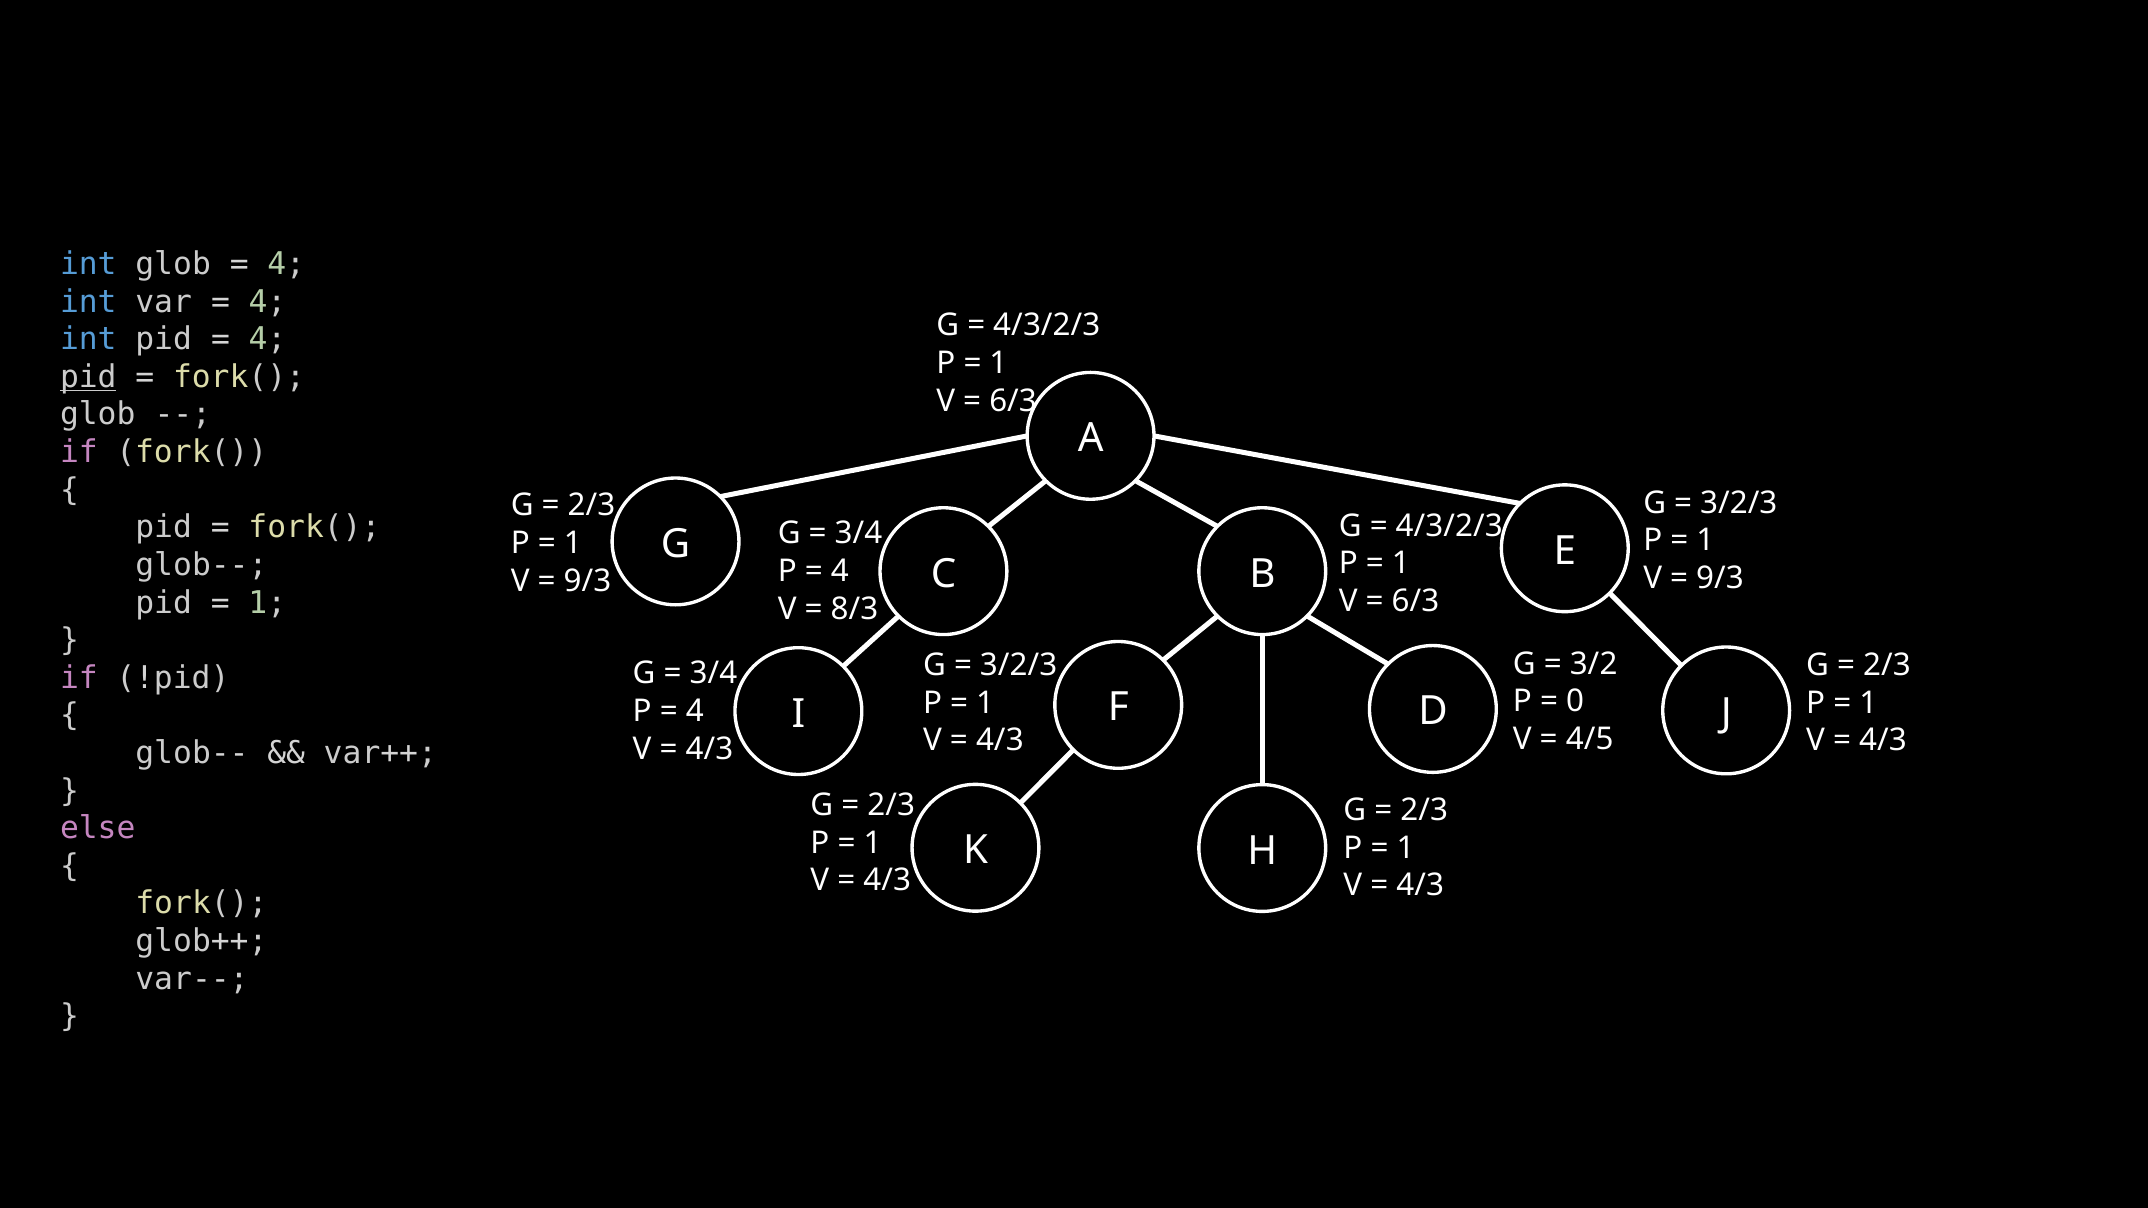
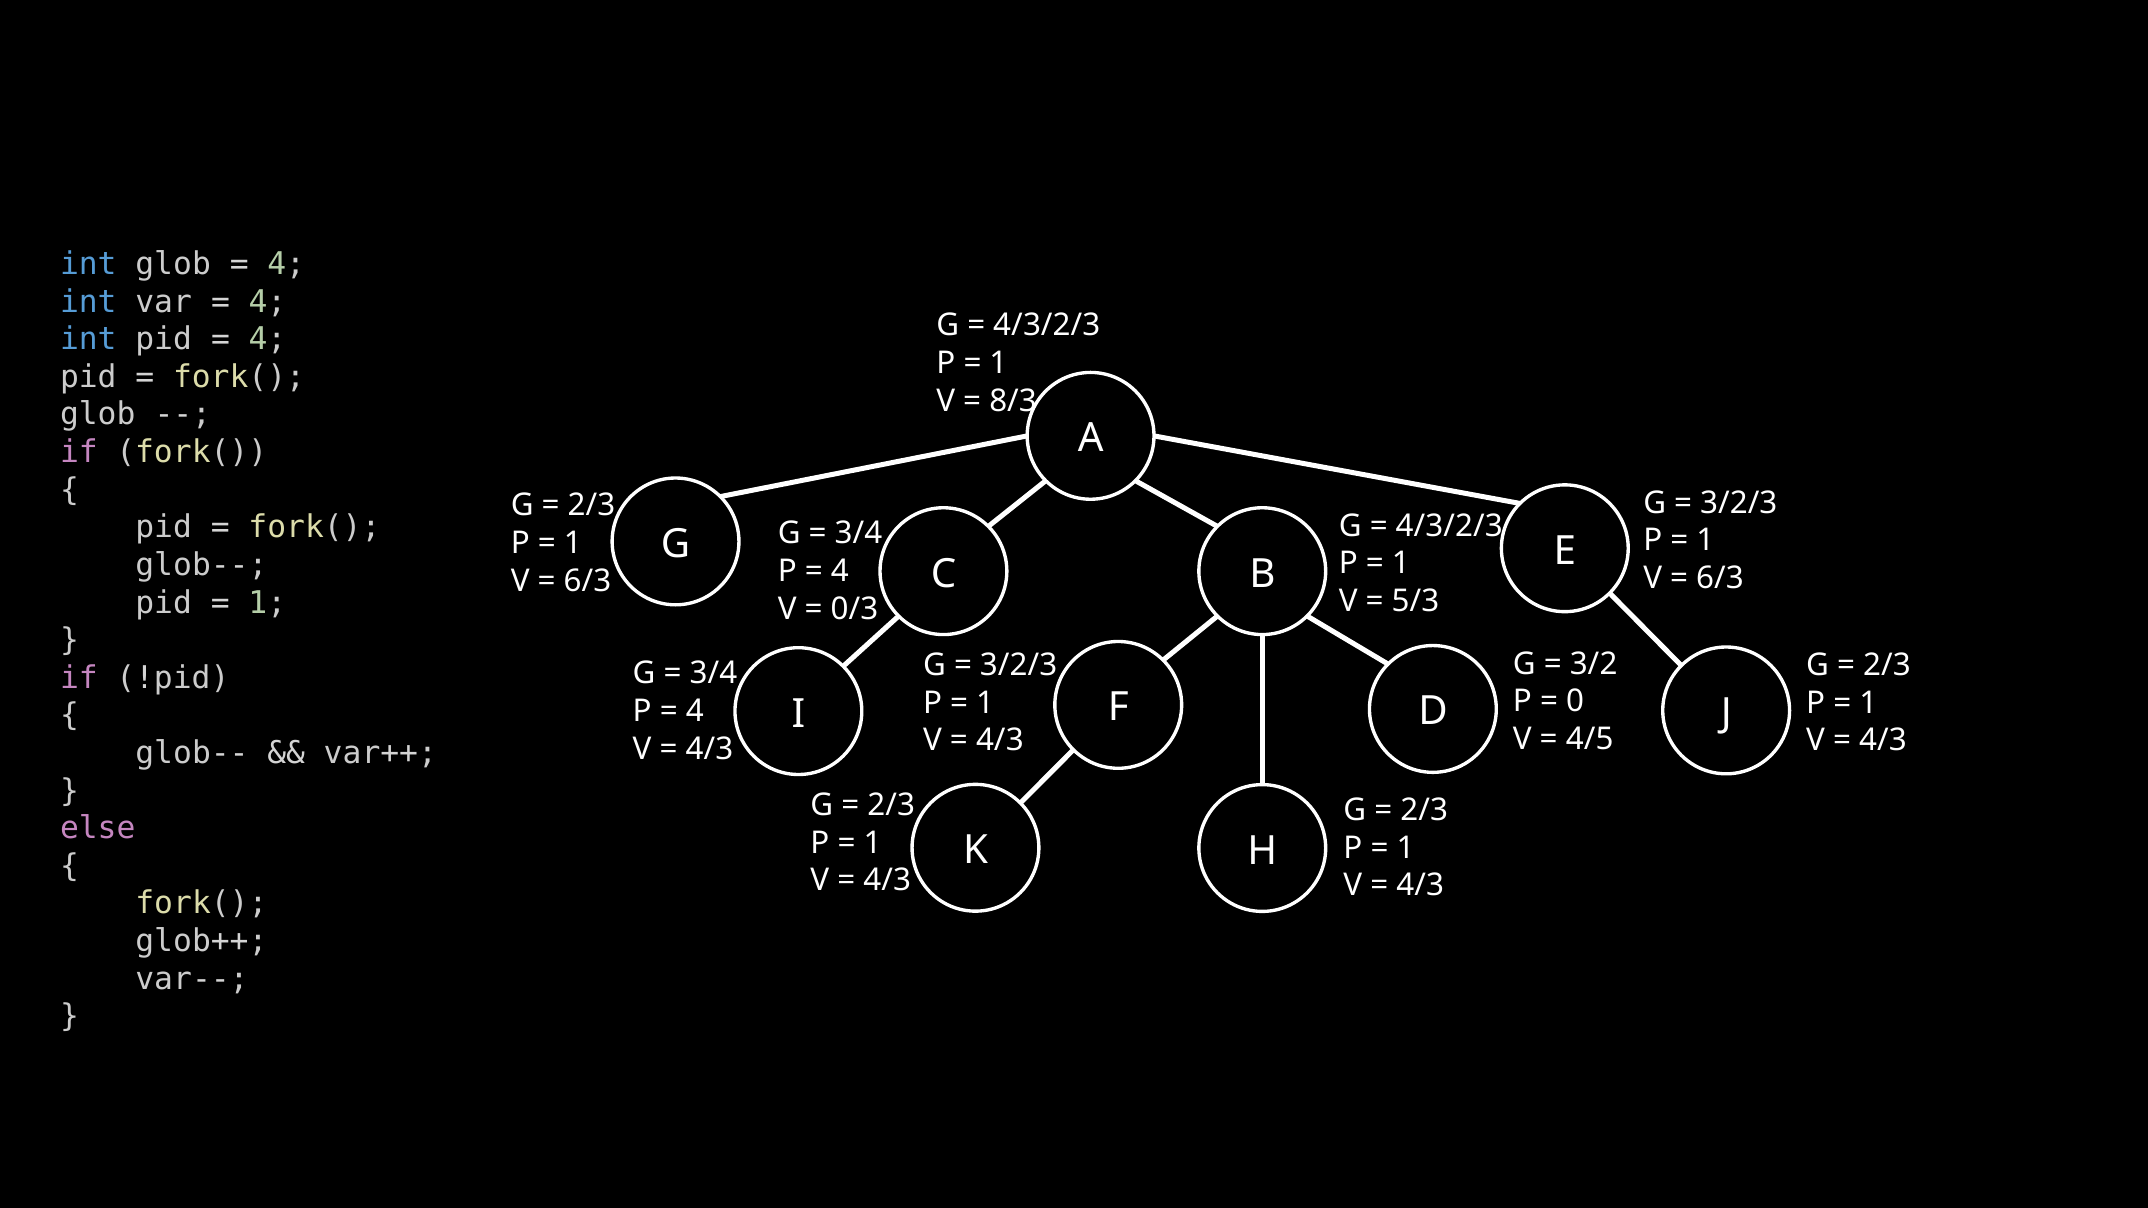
pid at (88, 377) underline: present -> none
6/3 at (1013, 401): 6/3 -> 8/3
9/3 at (1720, 578): 9/3 -> 6/3
9/3 at (587, 581): 9/3 -> 6/3
6/3 at (1416, 601): 6/3 -> 5/3
8/3: 8/3 -> 0/3
